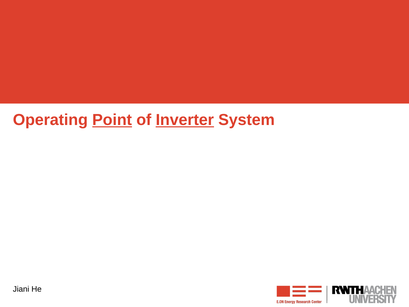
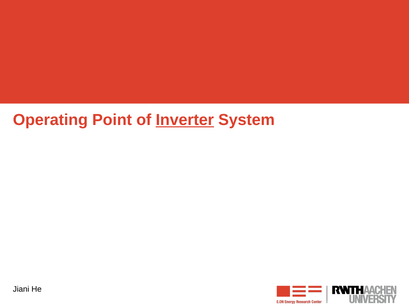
Point underline: present -> none
